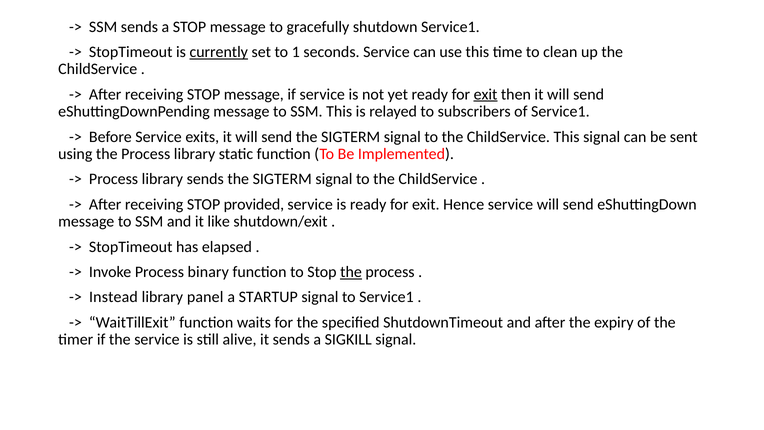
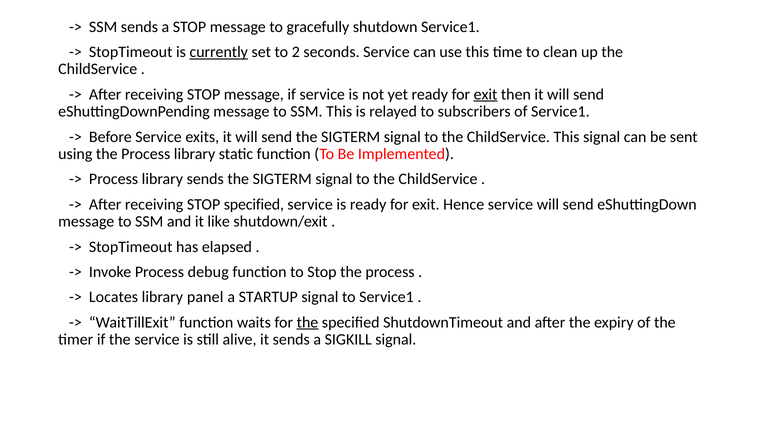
1: 1 -> 2
STOP provided: provided -> specified
binary: binary -> debug
the at (351, 272) underline: present -> none
Instead: Instead -> Locates
the at (307, 322) underline: none -> present
